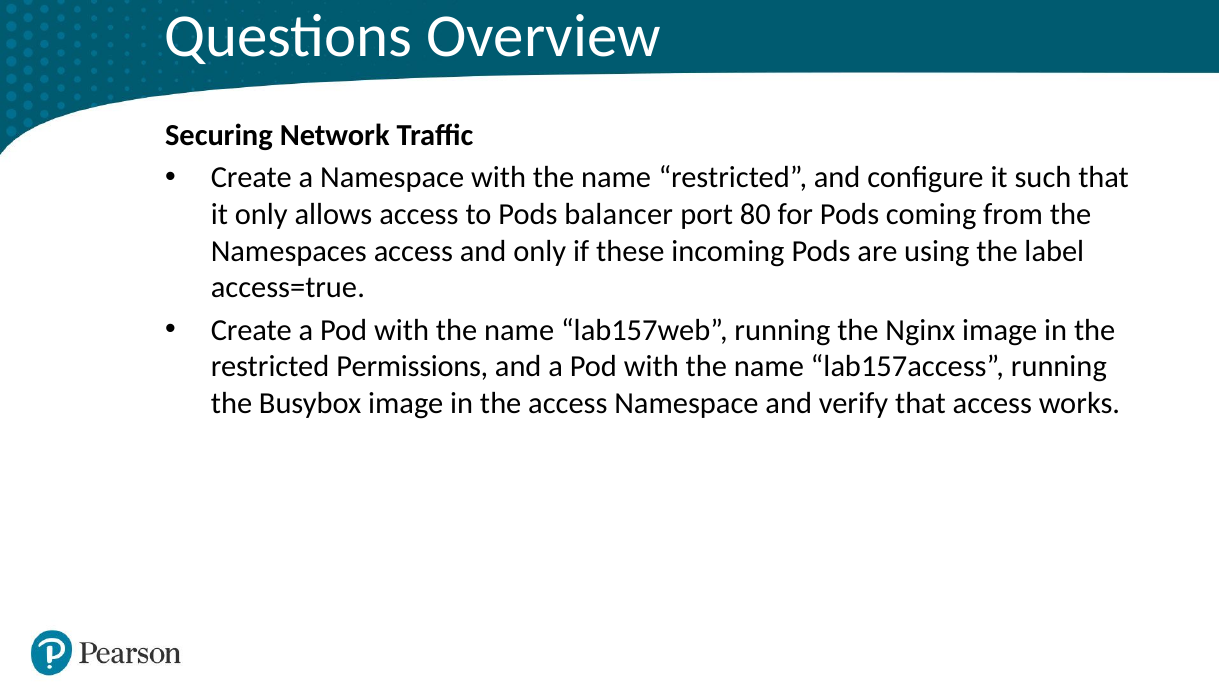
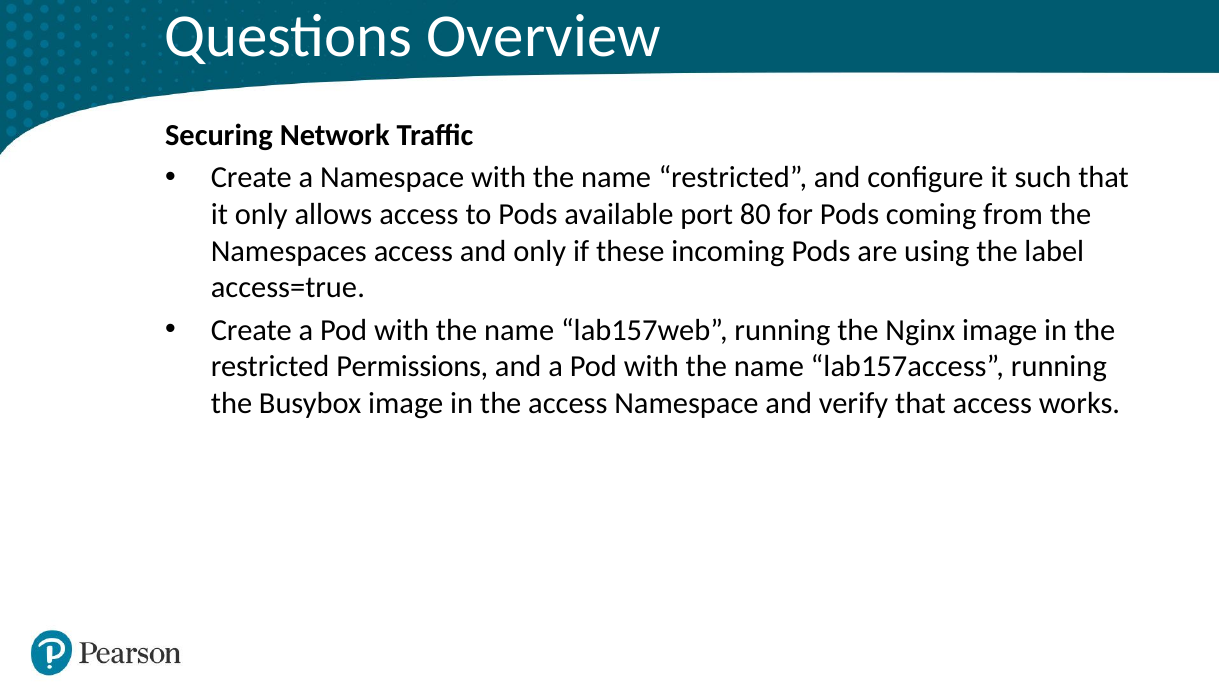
balancer: balancer -> available
